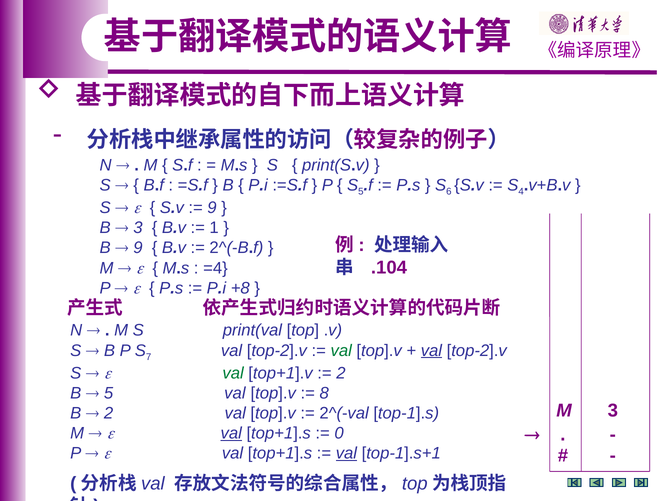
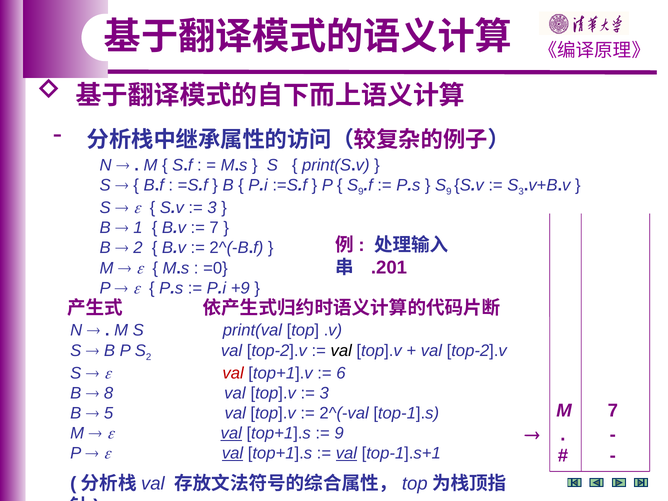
5 at (361, 192): 5 -> 9
6 at (449, 192): 6 -> 9
S 4: 4 -> 3
9 at (212, 208): 9 -> 3
3 at (138, 228): 3 -> 1
1 at (214, 228): 1 -> 7
9 at (138, 248): 9 -> 2
=4: =4 -> =0
.104: .104 -> .201
+8: +8 -> +9
S 7: 7 -> 2
val at (341, 351) colour: green -> black
val at (431, 351) underline: present -> none
val at (233, 373) colour: green -> red
2 at (341, 373): 2 -> 6
5 at (109, 393): 5 -> 8
8 at (324, 393): 8 -> 3
M 3: 3 -> 7
2 at (109, 413): 2 -> 5
0 at (339, 433): 0 -> 9
val at (233, 453) underline: none -> present
